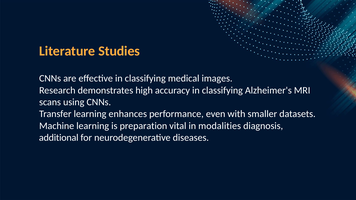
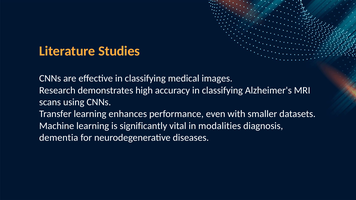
preparation: preparation -> significantly
additional: additional -> dementia
